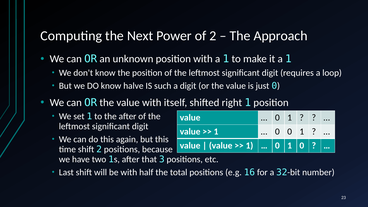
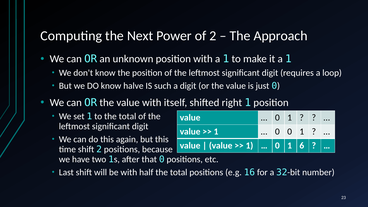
to the after: after -> total
1 0: 0 -> 6
that 3: 3 -> 0
